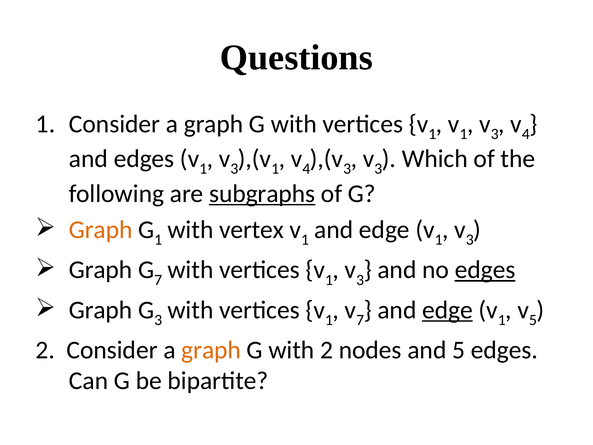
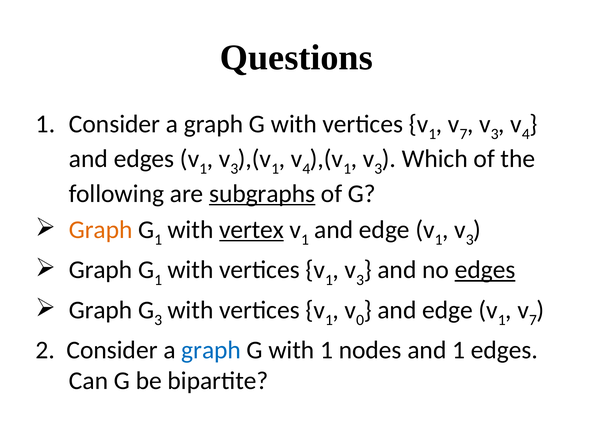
1 at (464, 134): 1 -> 7
3 at (347, 169): 3 -> 1
vertex underline: none -> present
7 at (158, 280): 7 -> 1
7 at (360, 320): 7 -> 0
edge at (447, 310) underline: present -> none
5 at (533, 320): 5 -> 7
graph at (211, 350) colour: orange -> blue
with 2: 2 -> 1
and 5: 5 -> 1
